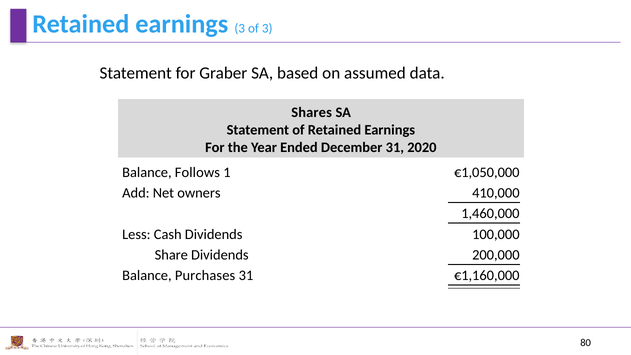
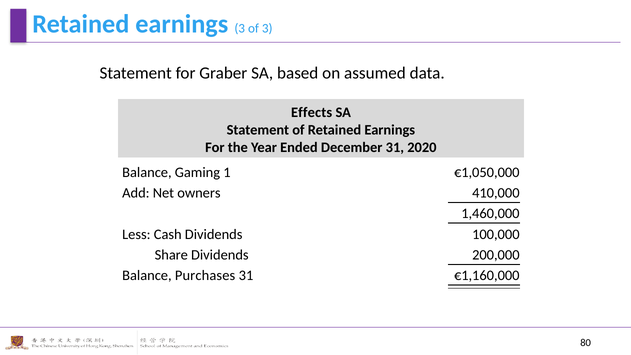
Shares: Shares -> Effects
Follows: Follows -> Gaming
